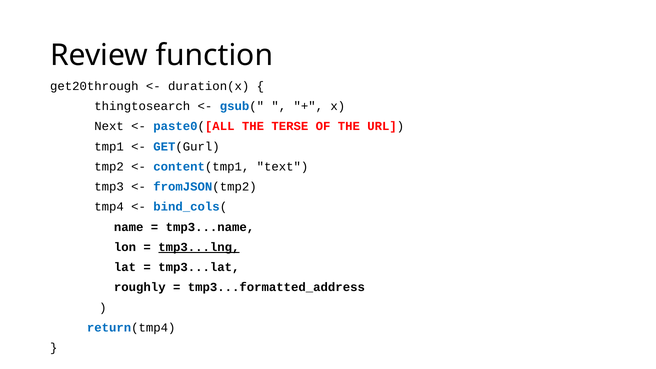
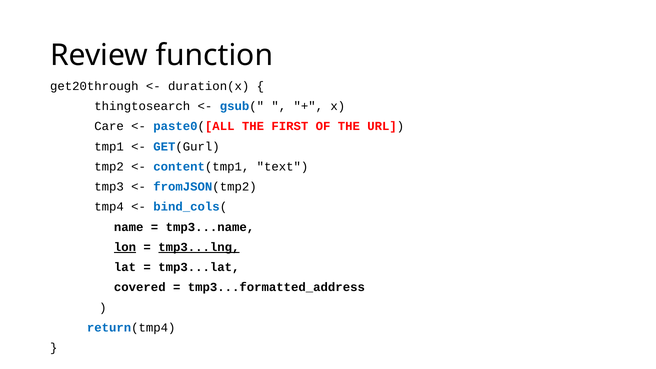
Next: Next -> Care
TERSE: TERSE -> FIRST
lon underline: none -> present
roughly: roughly -> covered
